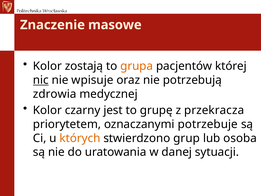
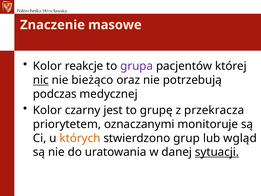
zostają: zostają -> reakcje
grupa colour: orange -> purple
wpisuje: wpisuje -> bieżąco
zdrowia: zdrowia -> podczas
potrzebuje: potrzebuje -> monitoruje
osoba: osoba -> wgląd
sytuacji underline: none -> present
